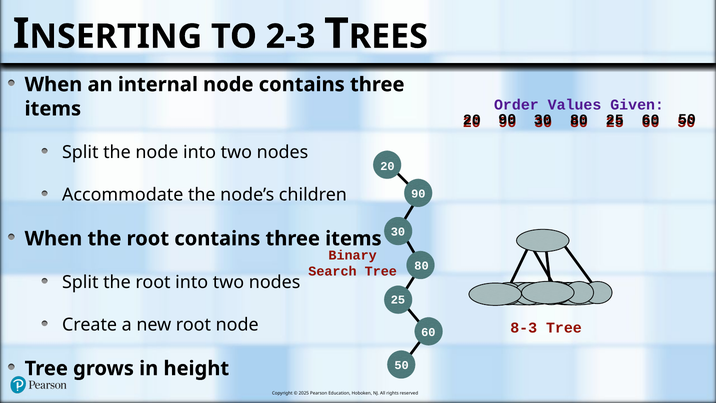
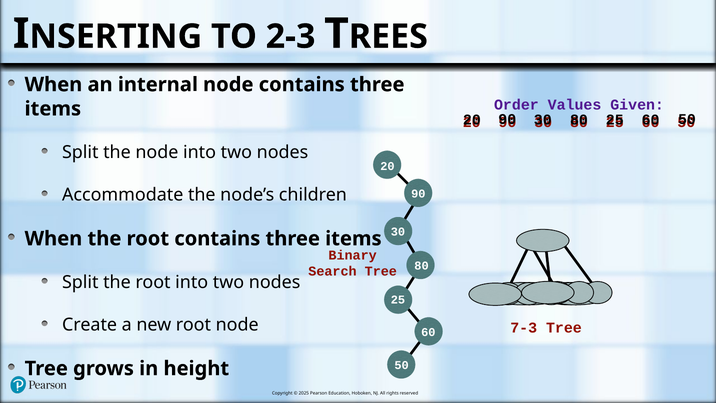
8-3: 8-3 -> 7-3
